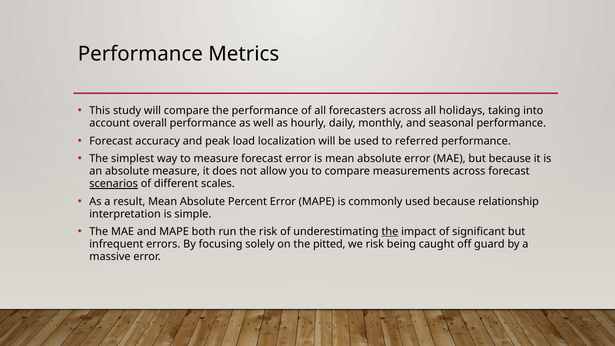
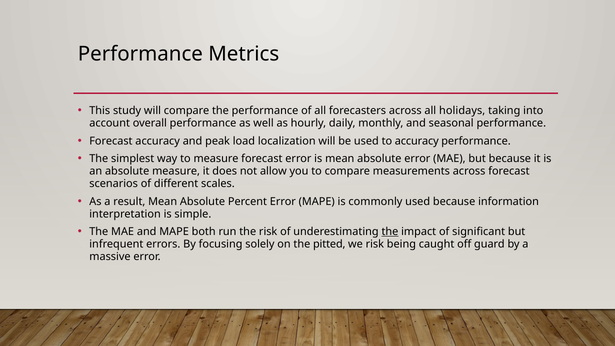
to referred: referred -> accuracy
scenarios underline: present -> none
relationship: relationship -> information
